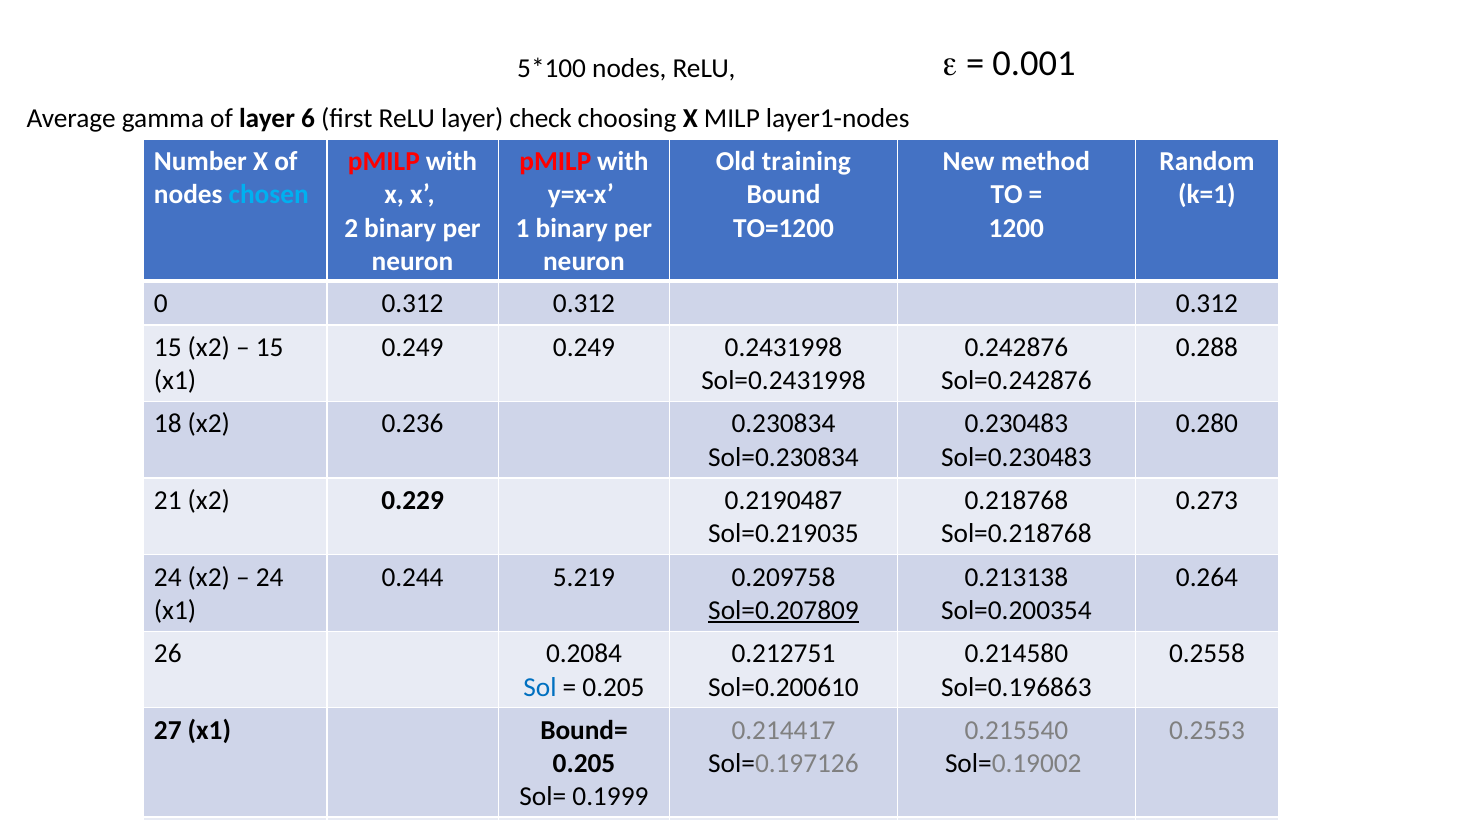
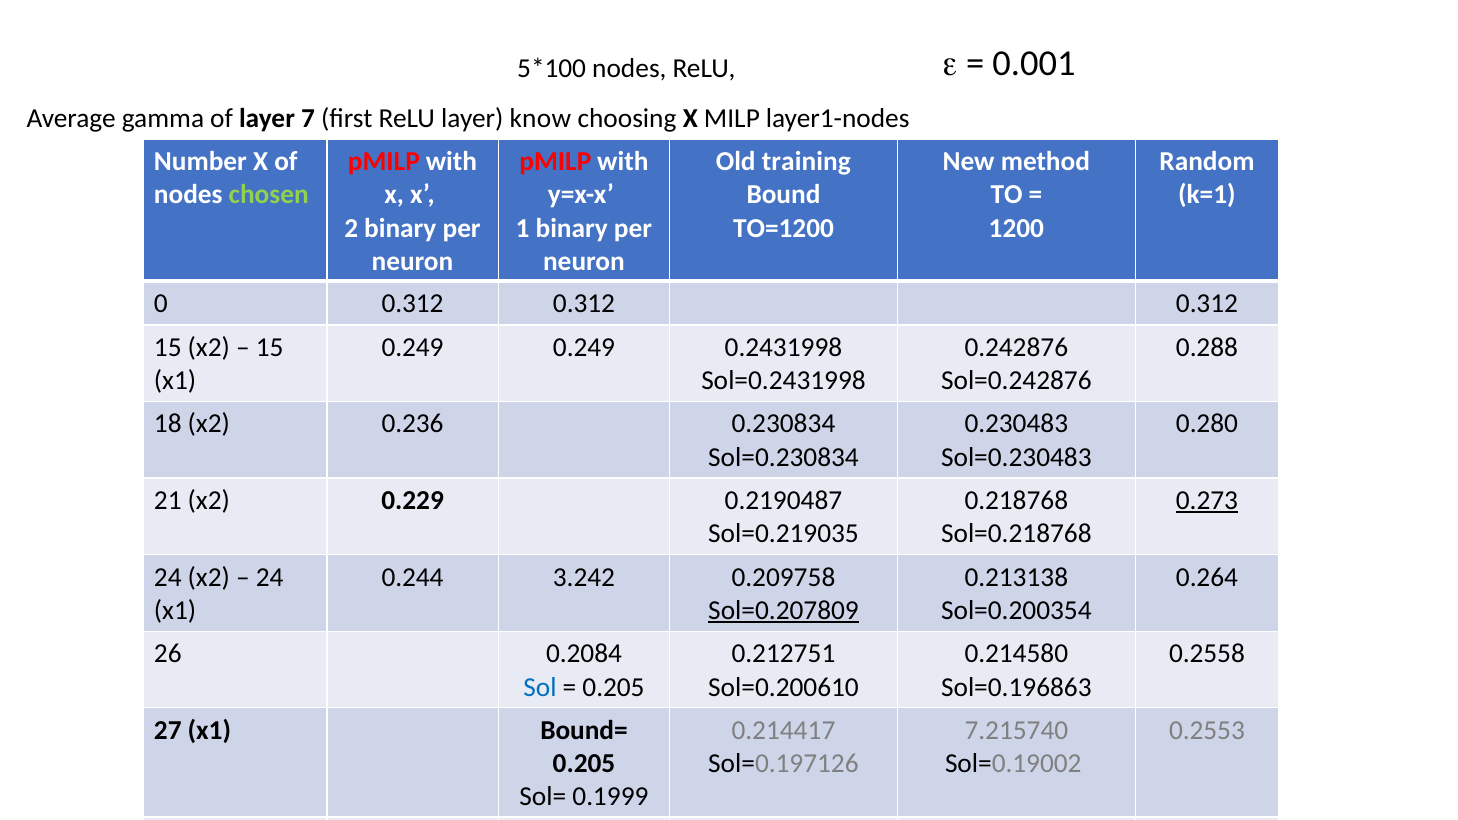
6: 6 -> 7
check: check -> know
chosen colour: light blue -> light green
0.273 underline: none -> present
5.219: 5.219 -> 3.242
0.215540: 0.215540 -> 7.215740
